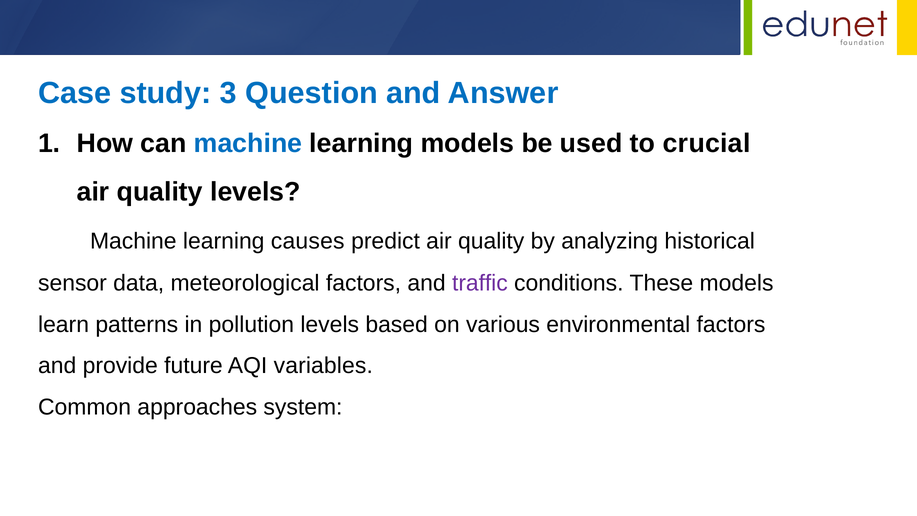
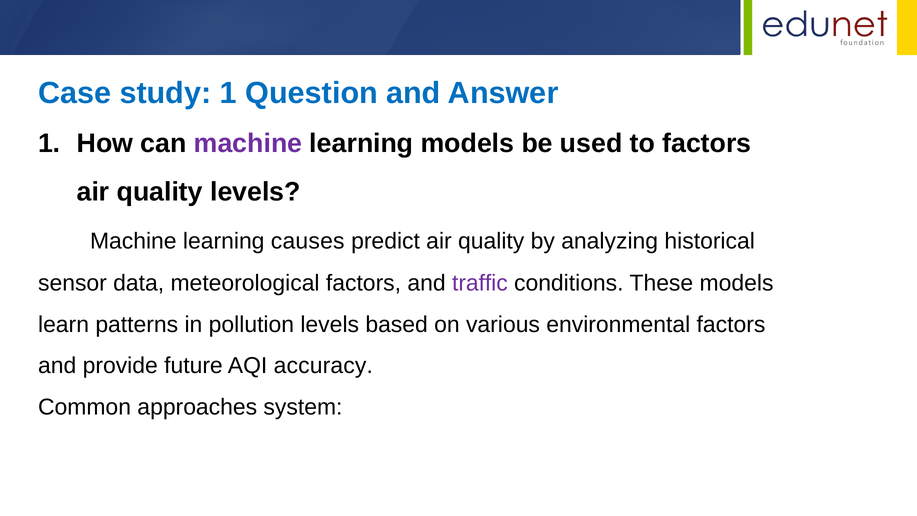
study 3: 3 -> 1
machine at (248, 144) colour: blue -> purple
to crucial: crucial -> factors
variables: variables -> accuracy
